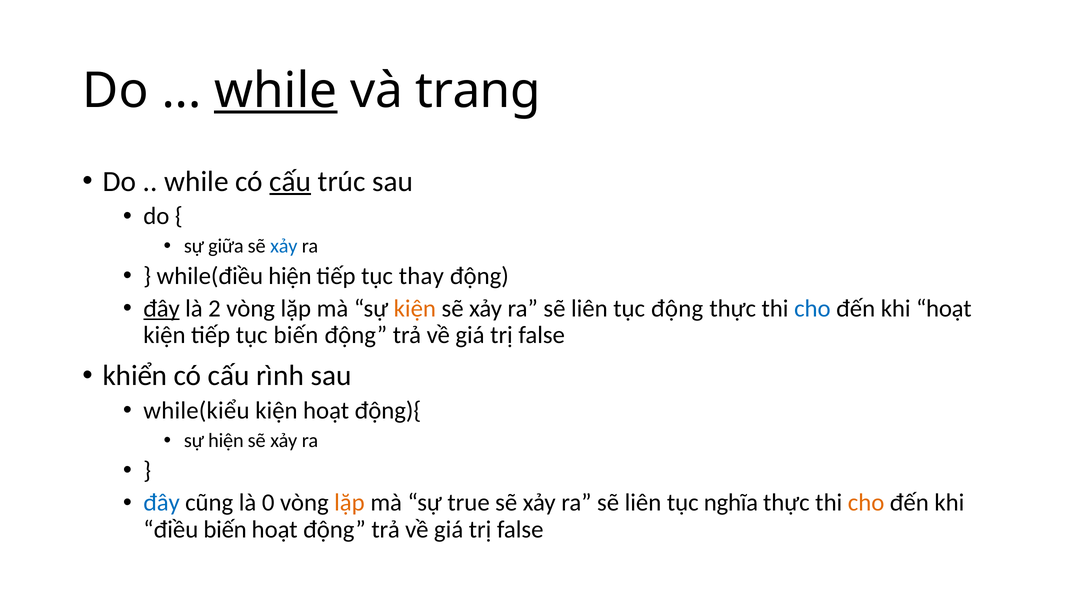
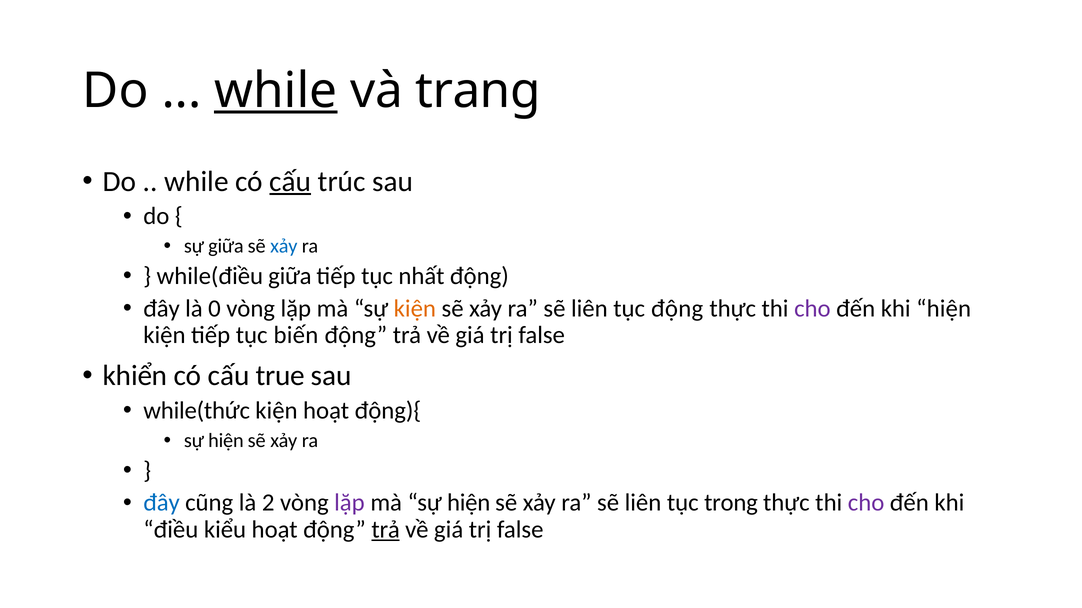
while(điều hiện: hiện -> giữa
thay: thay -> nhất
đây at (162, 309) underline: present -> none
2: 2 -> 0
cho at (812, 309) colour: blue -> purple
khi hoạt: hoạt -> hiện
rình: rình -> true
while(kiểu: while(kiểu -> while(thức
0: 0 -> 2
lặp at (349, 503) colour: orange -> purple
mà sự true: true -> hiện
nghĩa: nghĩa -> trong
cho at (866, 503) colour: orange -> purple
điều biến: biến -> kiểu
trả at (386, 530) underline: none -> present
